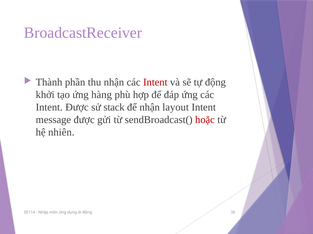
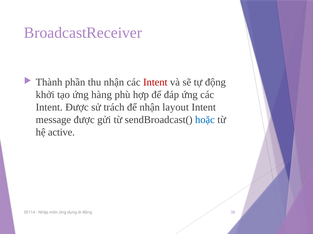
stack: stack -> trách
hoặc colour: red -> blue
nhiên: nhiên -> active
